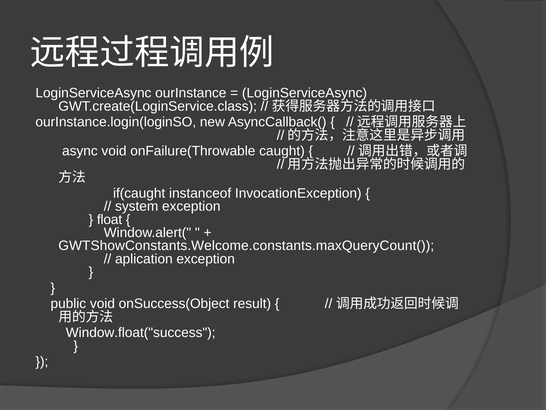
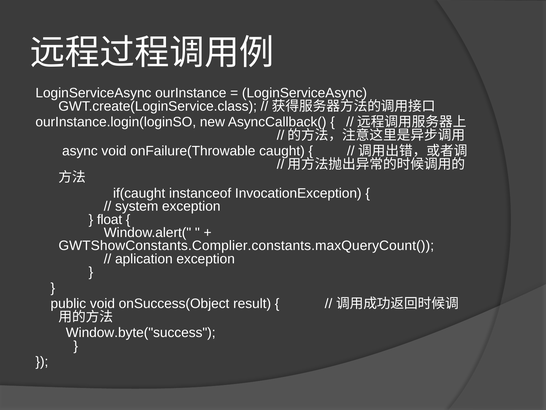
GWTShowConstants.Welcome.constants.maxQueryCount(: GWTShowConstants.Welcome.constants.maxQueryCount( -> GWTShowConstants.Complier.constants.maxQueryCount(
Window.float("success: Window.float("success -> Window.byte("success
